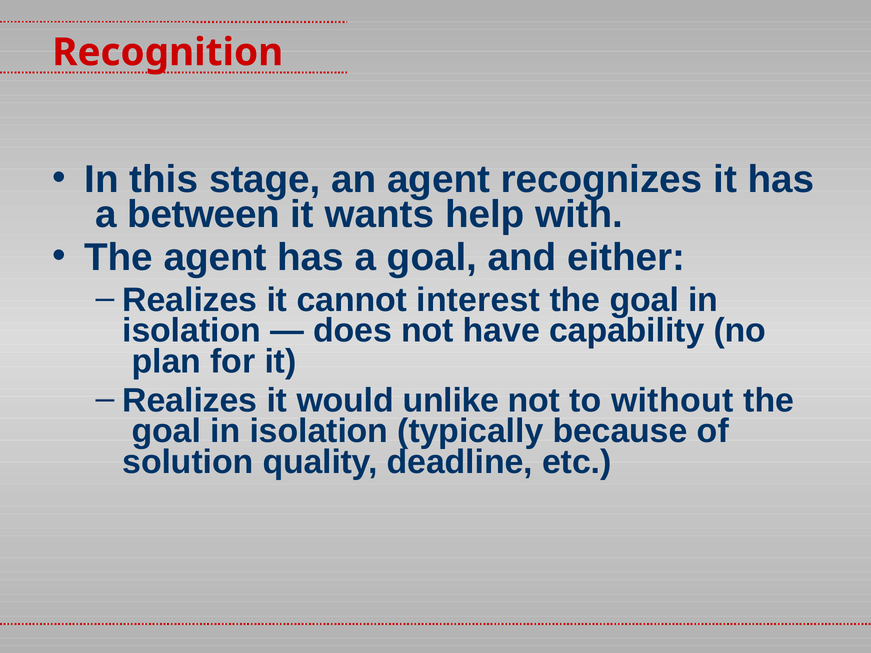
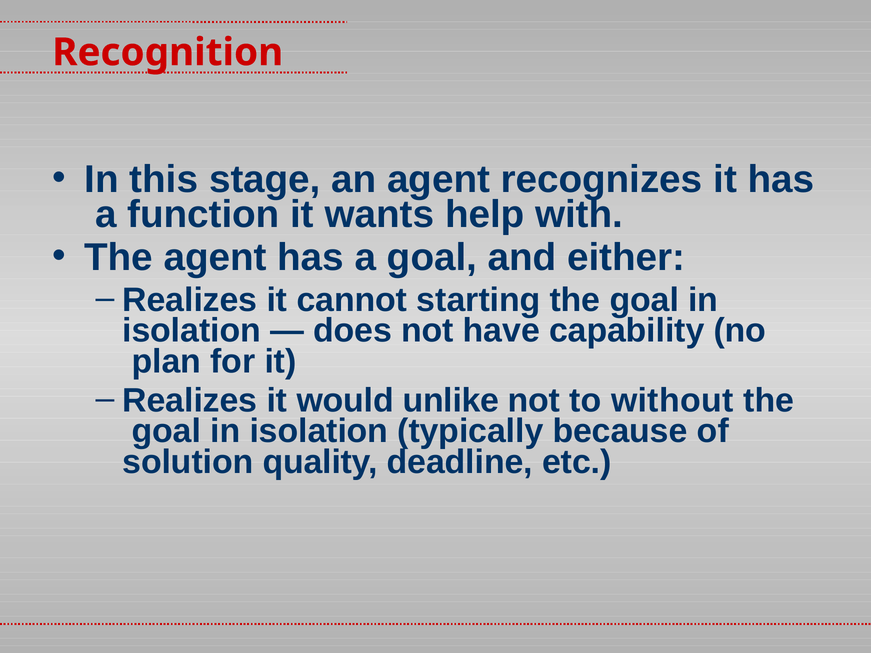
between: between -> function
interest: interest -> starting
